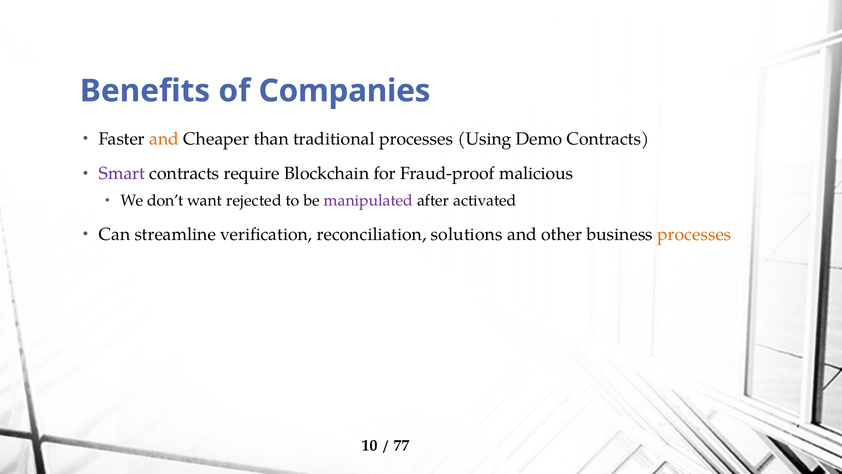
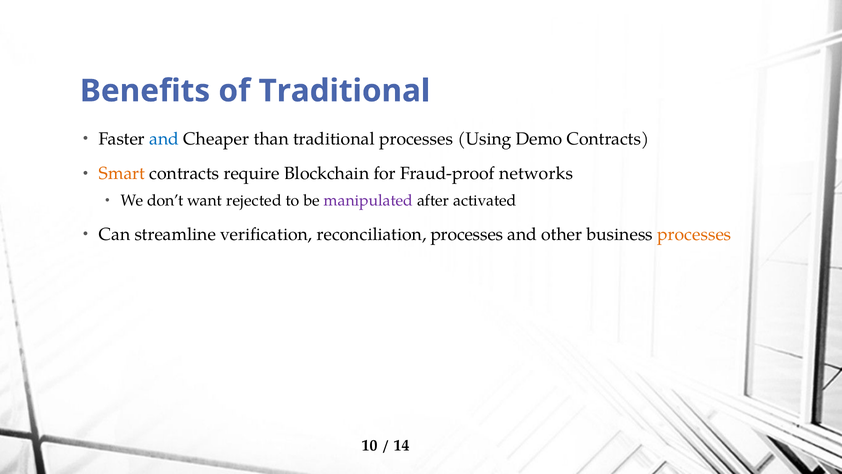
of Companies: Companies -> Traditional
and at (164, 139) colour: orange -> blue
Smart colour: purple -> orange
malicious: malicious -> networks
reconciliation solutions: solutions -> processes
77: 77 -> 14
